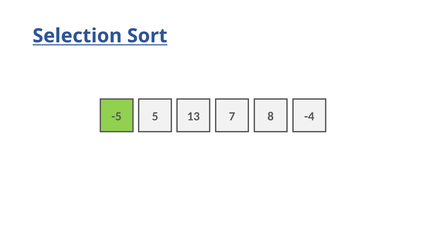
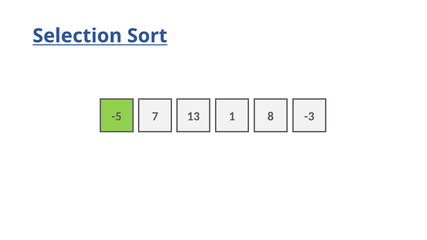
5: 5 -> 7
7: 7 -> 1
-4: -4 -> -3
